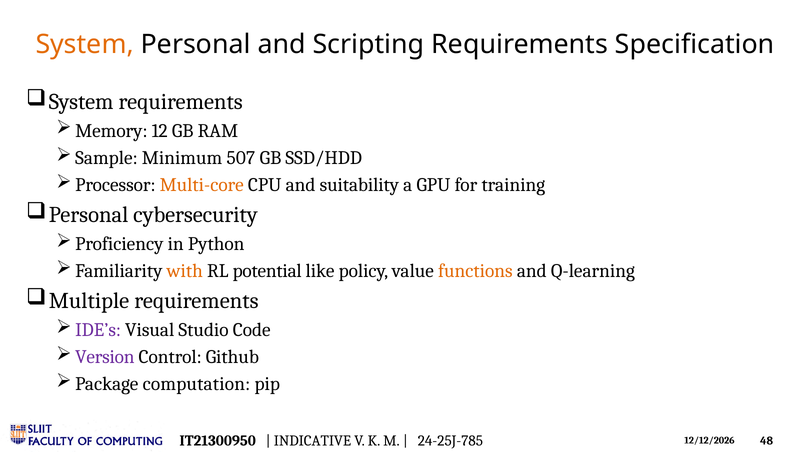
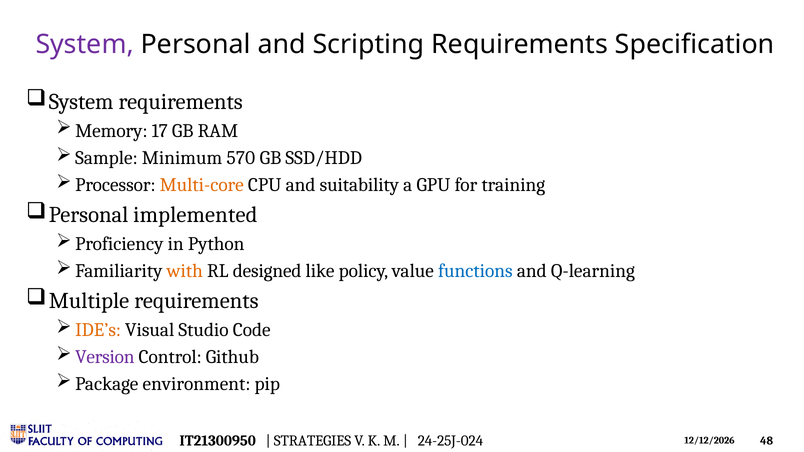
System at (85, 44) colour: orange -> purple
12: 12 -> 17
507: 507 -> 570
cybersecurity: cybersecurity -> implemented
potential: potential -> designed
functions colour: orange -> blue
IDE’s colour: purple -> orange
computation: computation -> environment
INDICATIVE: INDICATIVE -> STRATEGIES
24-25J-785: 24-25J-785 -> 24-25J-024
